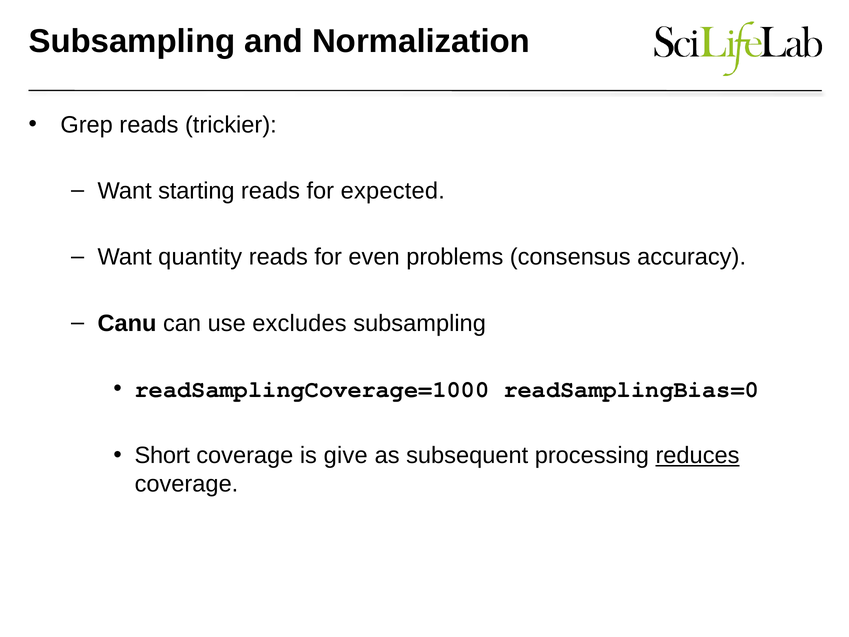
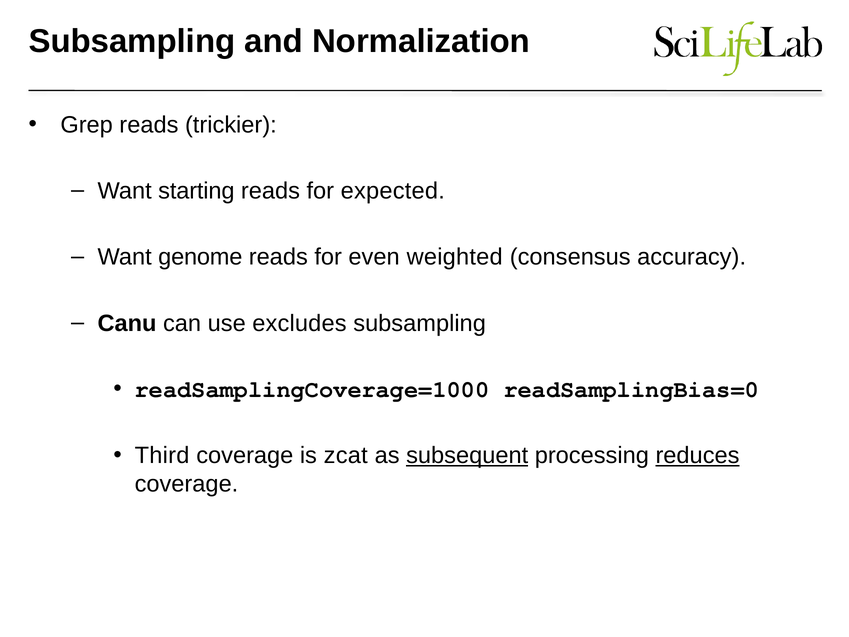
quantity: quantity -> genome
problems: problems -> weighted
Short: Short -> Third
give: give -> zcat
subsequent underline: none -> present
